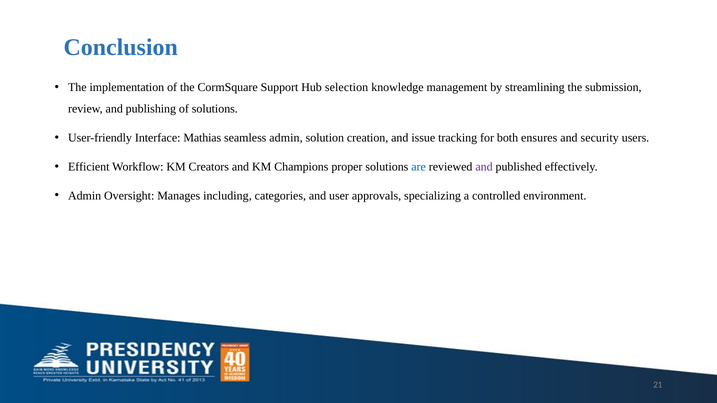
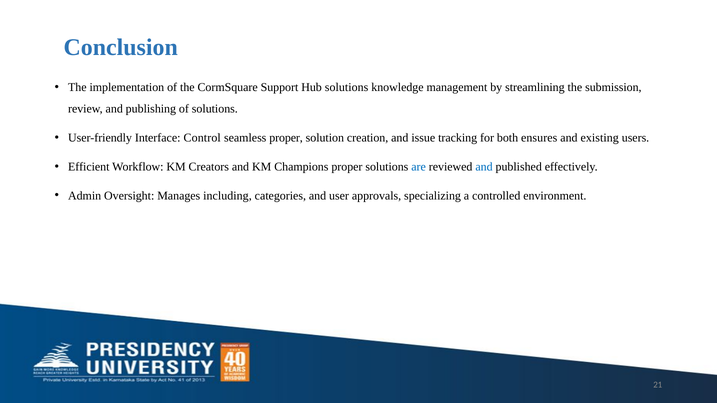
Hub selection: selection -> solutions
Mathias: Mathias -> Control
seamless admin: admin -> proper
security: security -> existing
and at (484, 167) colour: purple -> blue
